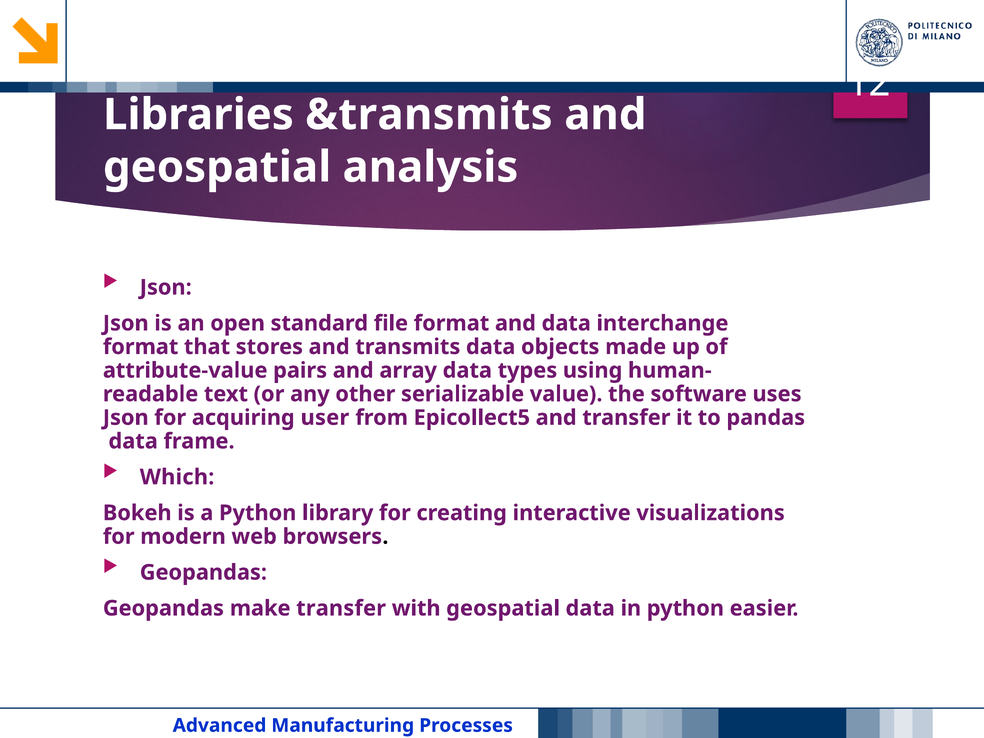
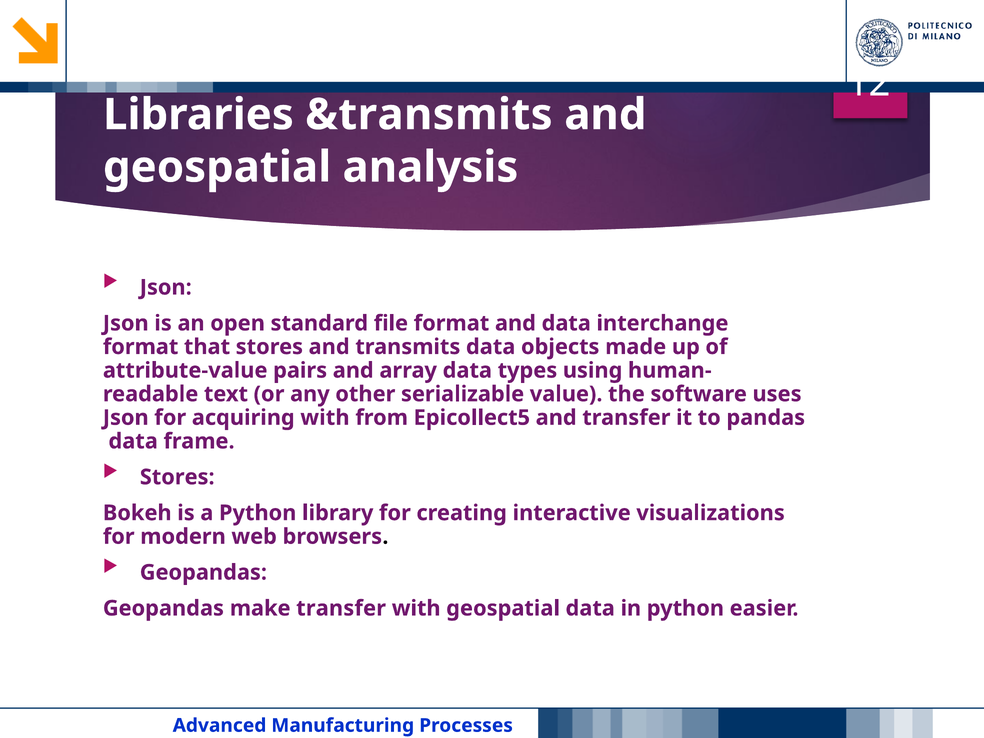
acquiring user: user -> with
Which at (177, 477): Which -> Stores
